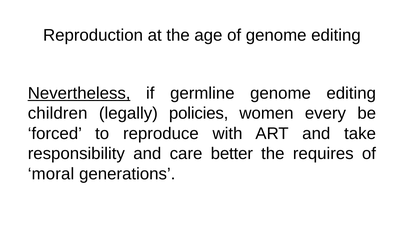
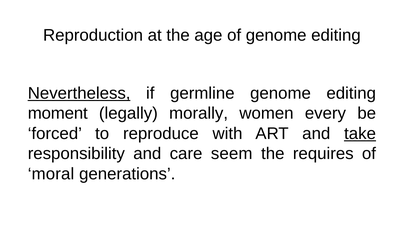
children: children -> moment
policies: policies -> morally
take underline: none -> present
better: better -> seem
